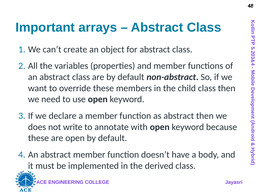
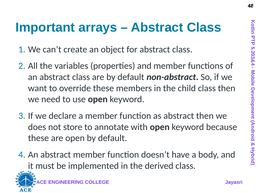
write: write -> store
